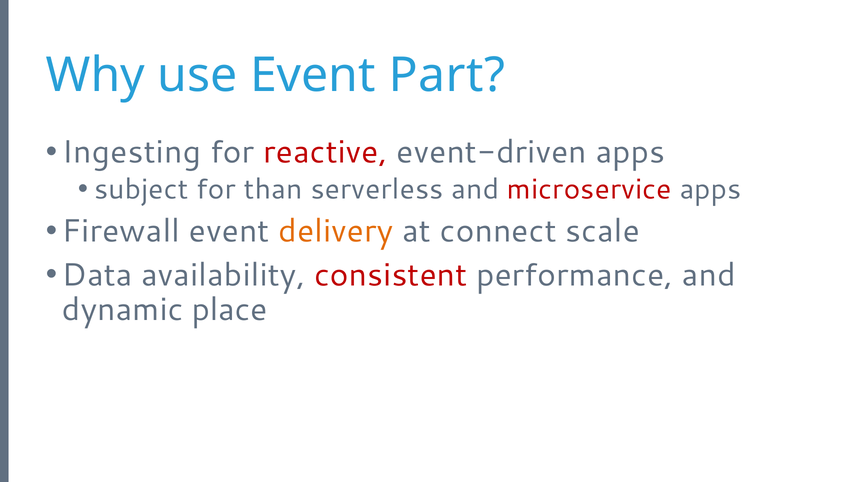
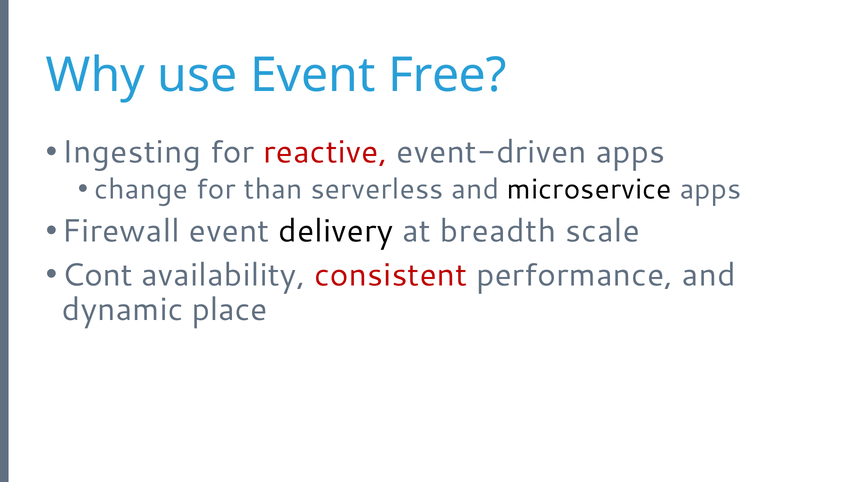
Part: Part -> Free
subject: subject -> change
microservice colour: red -> black
delivery colour: orange -> black
connect: connect -> breadth
Data: Data -> Cont
